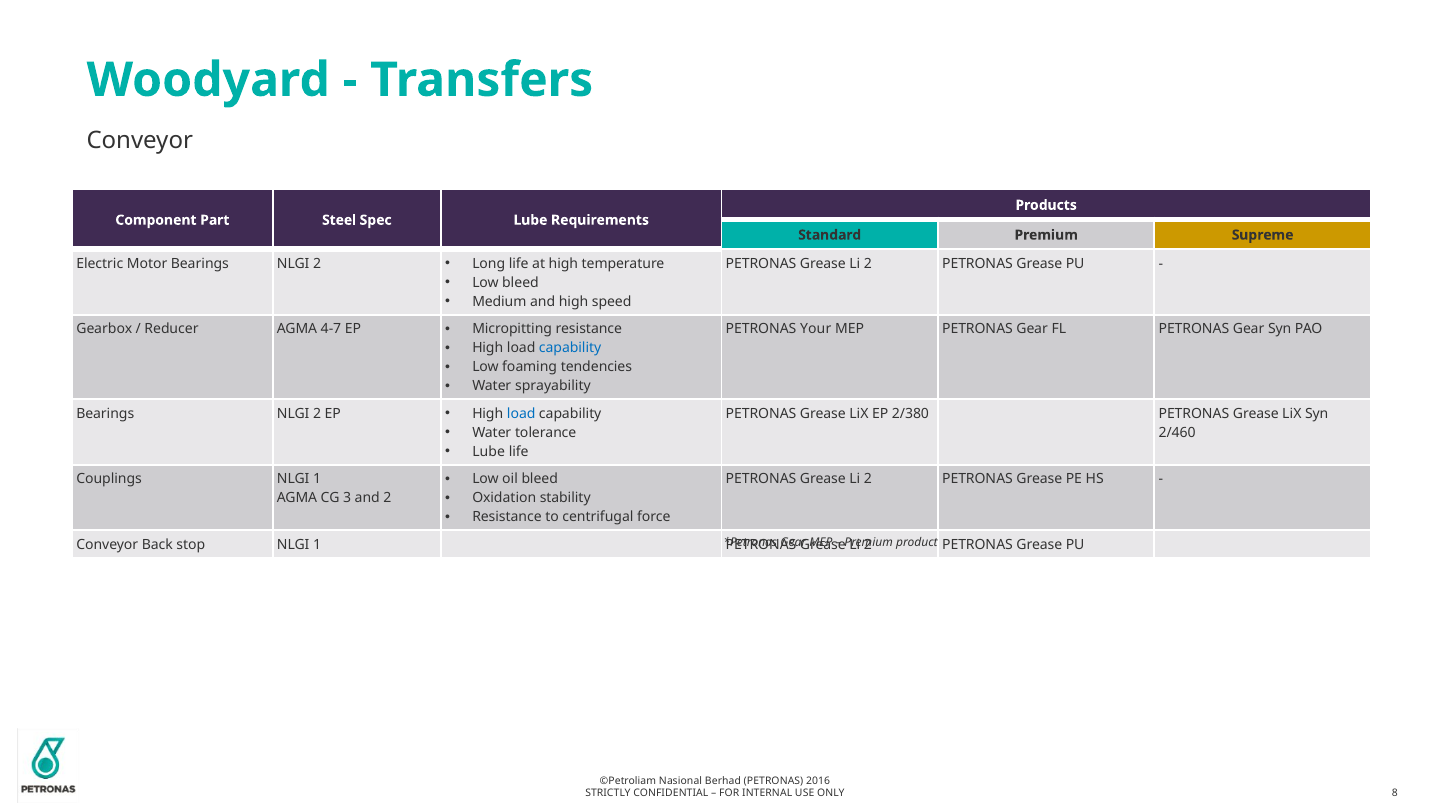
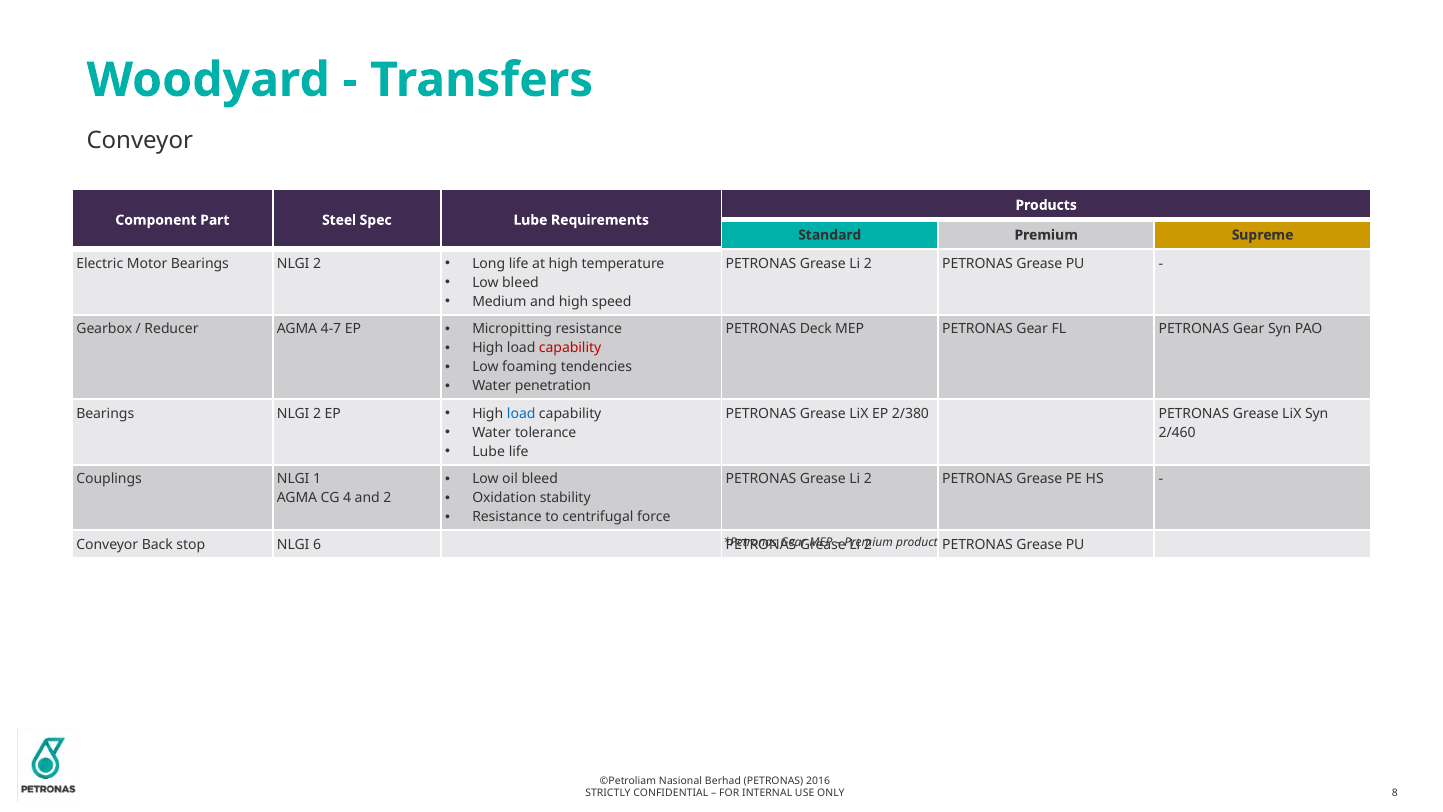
Your: Your -> Deck
capability at (570, 348) colour: blue -> red
sprayability: sprayability -> penetration
3: 3 -> 4
stop NLGI 1: 1 -> 6
